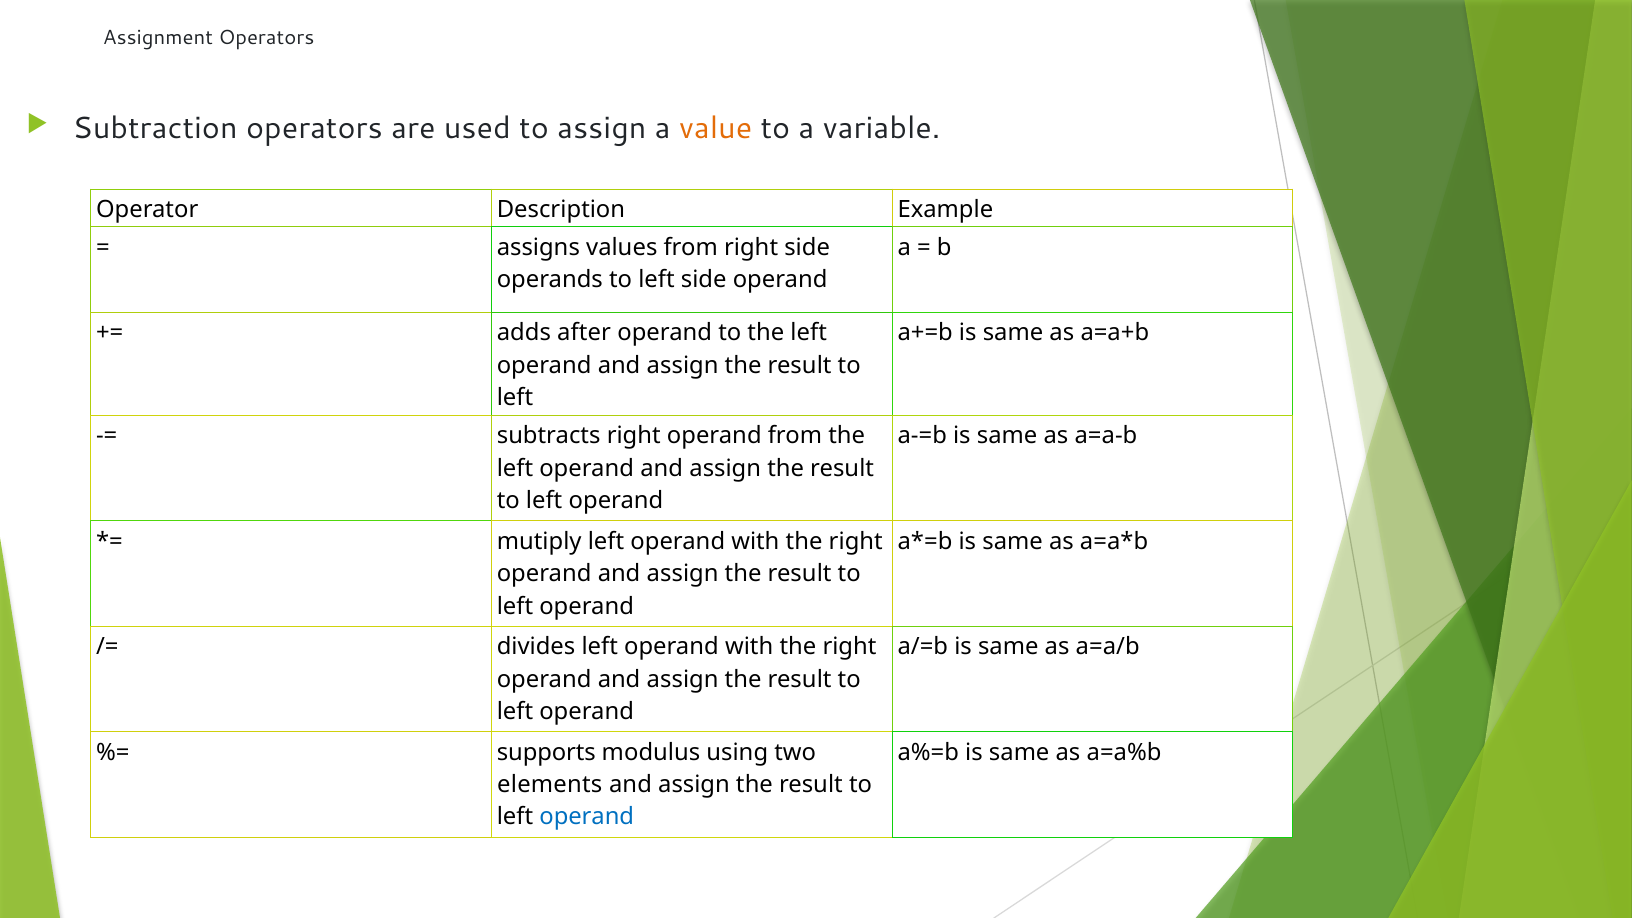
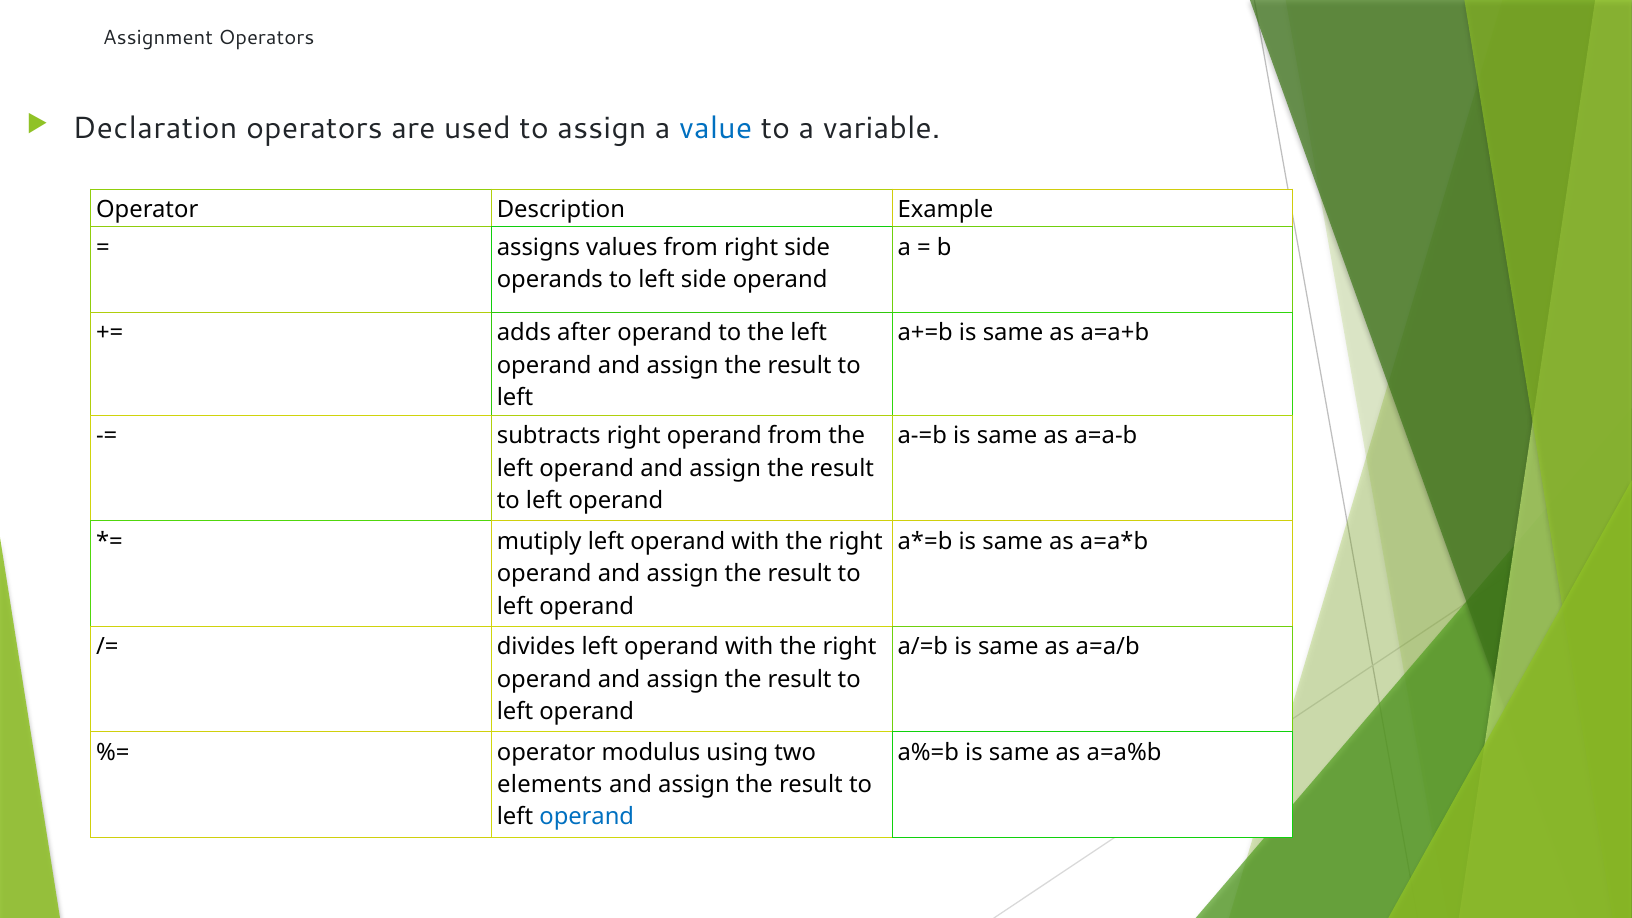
Subtraction: Subtraction -> Declaration
value colour: orange -> blue
supports at (546, 752): supports -> operator
